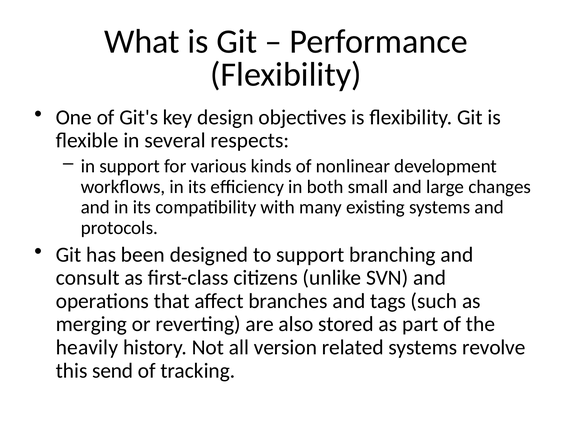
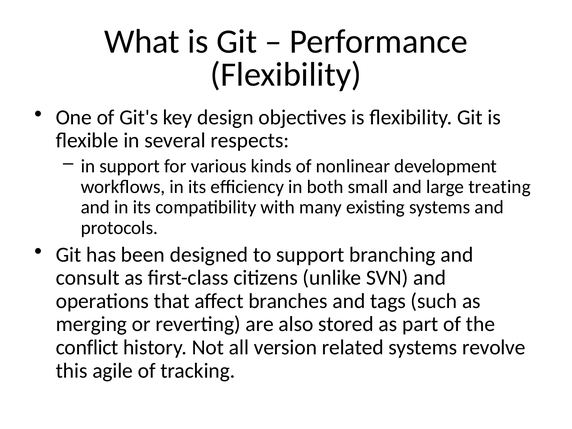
changes: changes -> treating
heavily: heavily -> conflict
send: send -> agile
